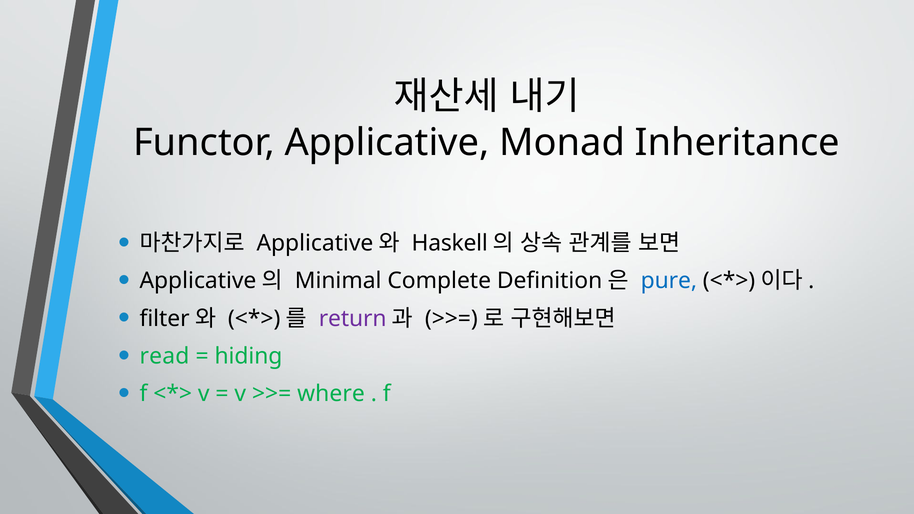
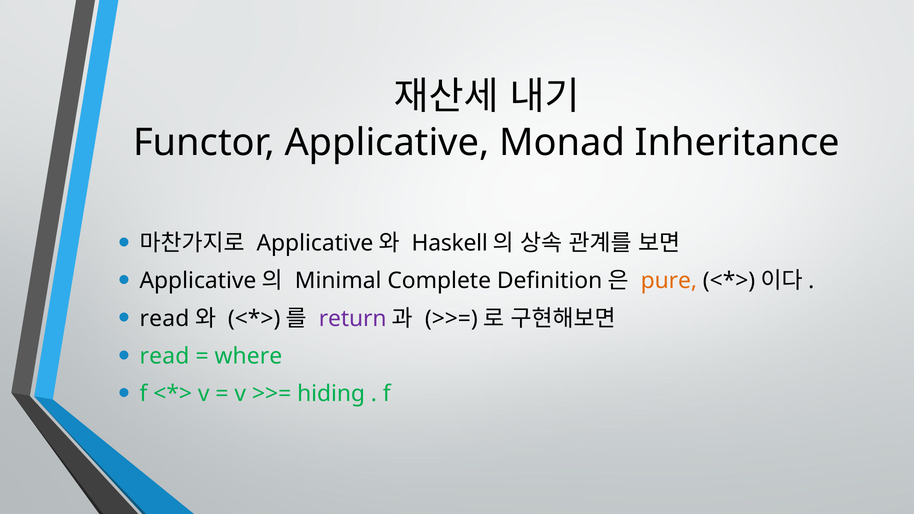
pure colour: blue -> orange
filter at (165, 319): filter -> read
hiding: hiding -> where
where: where -> hiding
